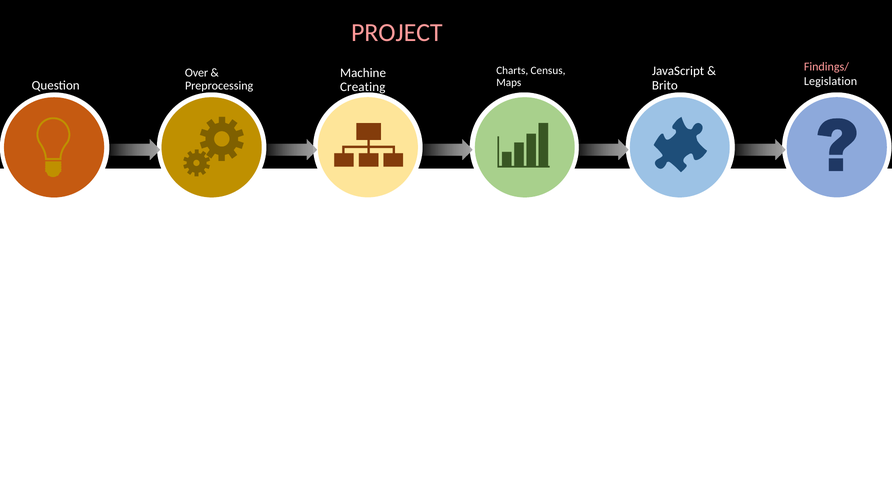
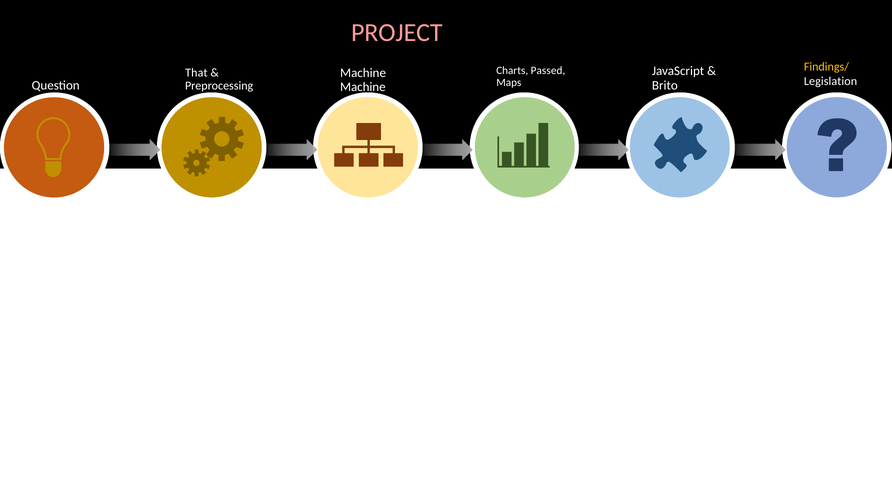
Findings/ colour: pink -> yellow
Census: Census -> Passed
Over: Over -> That
Creating at (363, 87): Creating -> Machine
